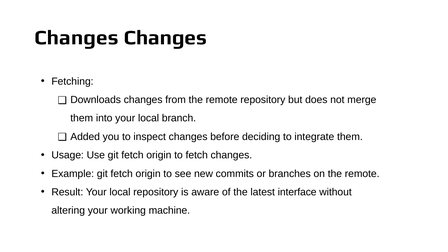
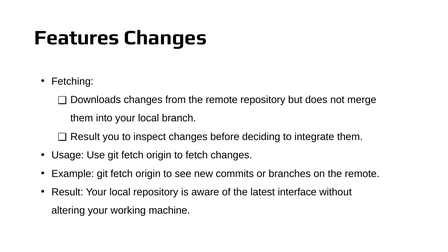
Changes at (77, 38): Changes -> Features
Added at (85, 137): Added -> Result
